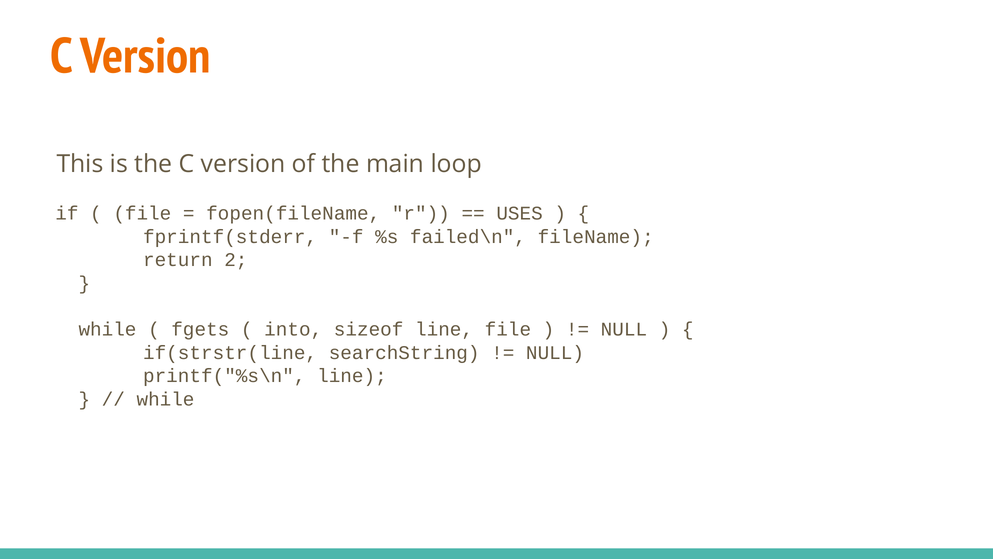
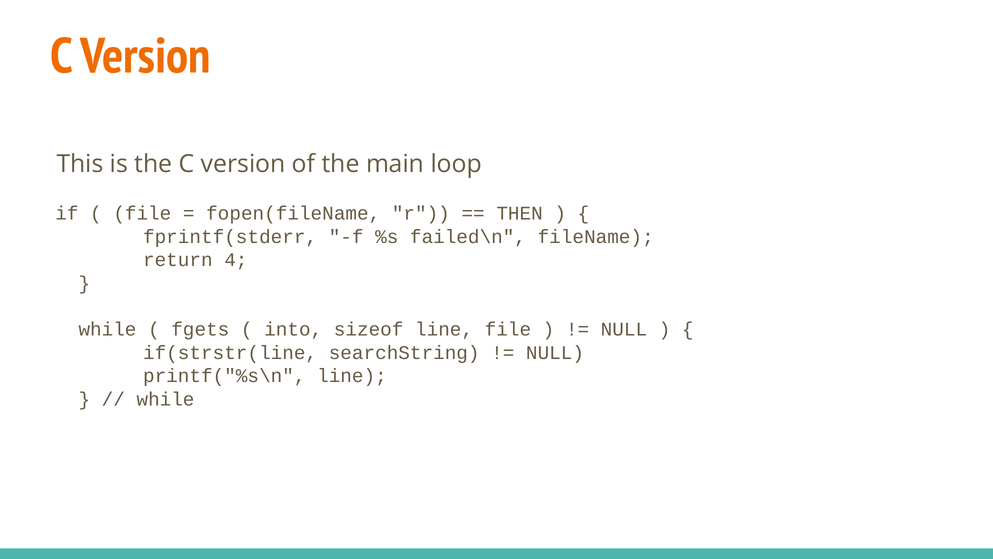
USES: USES -> THEN
2: 2 -> 4
